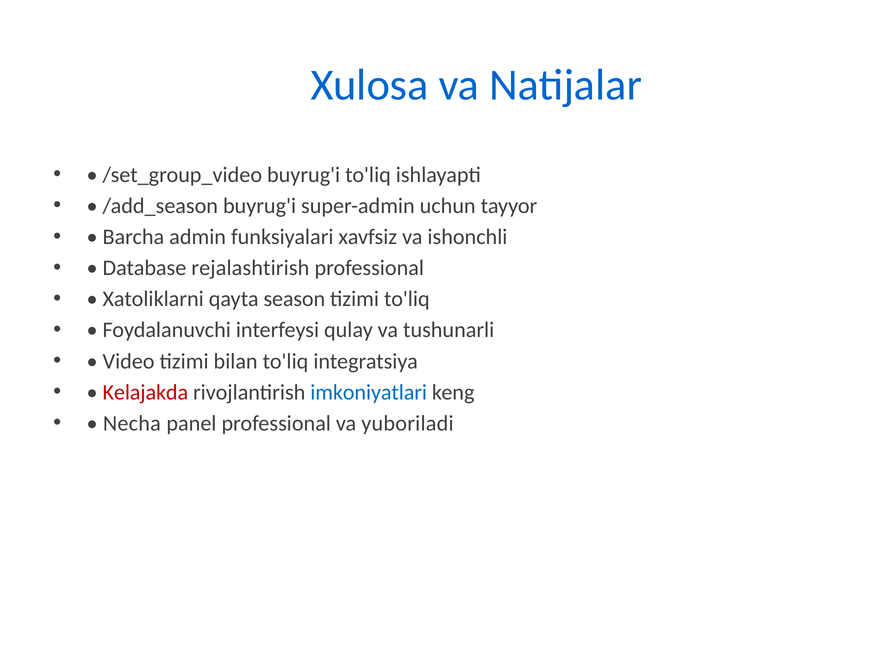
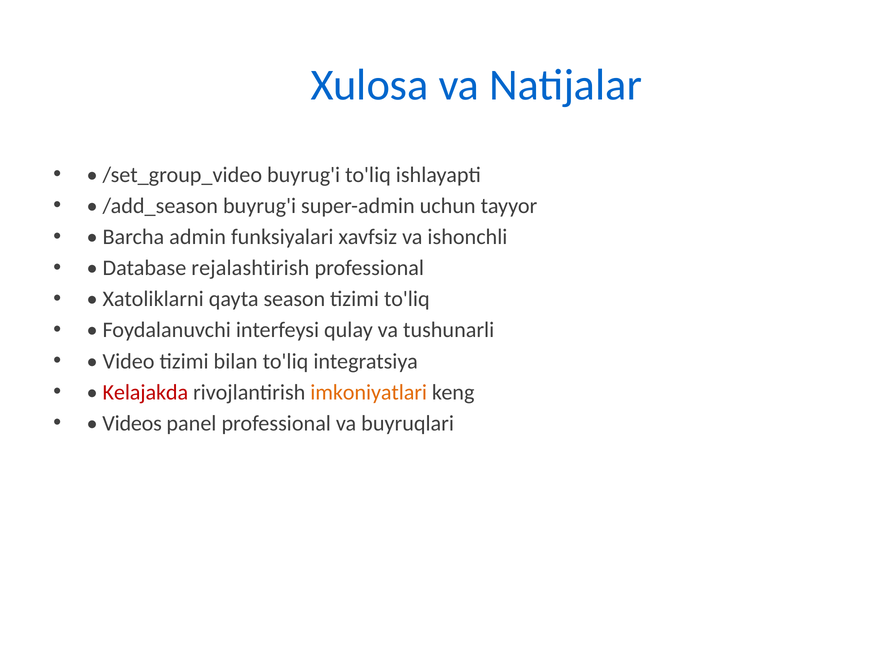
imkoniyatlari colour: blue -> orange
Necha: Necha -> Videos
yuboriladi: yuboriladi -> buyruqlari
